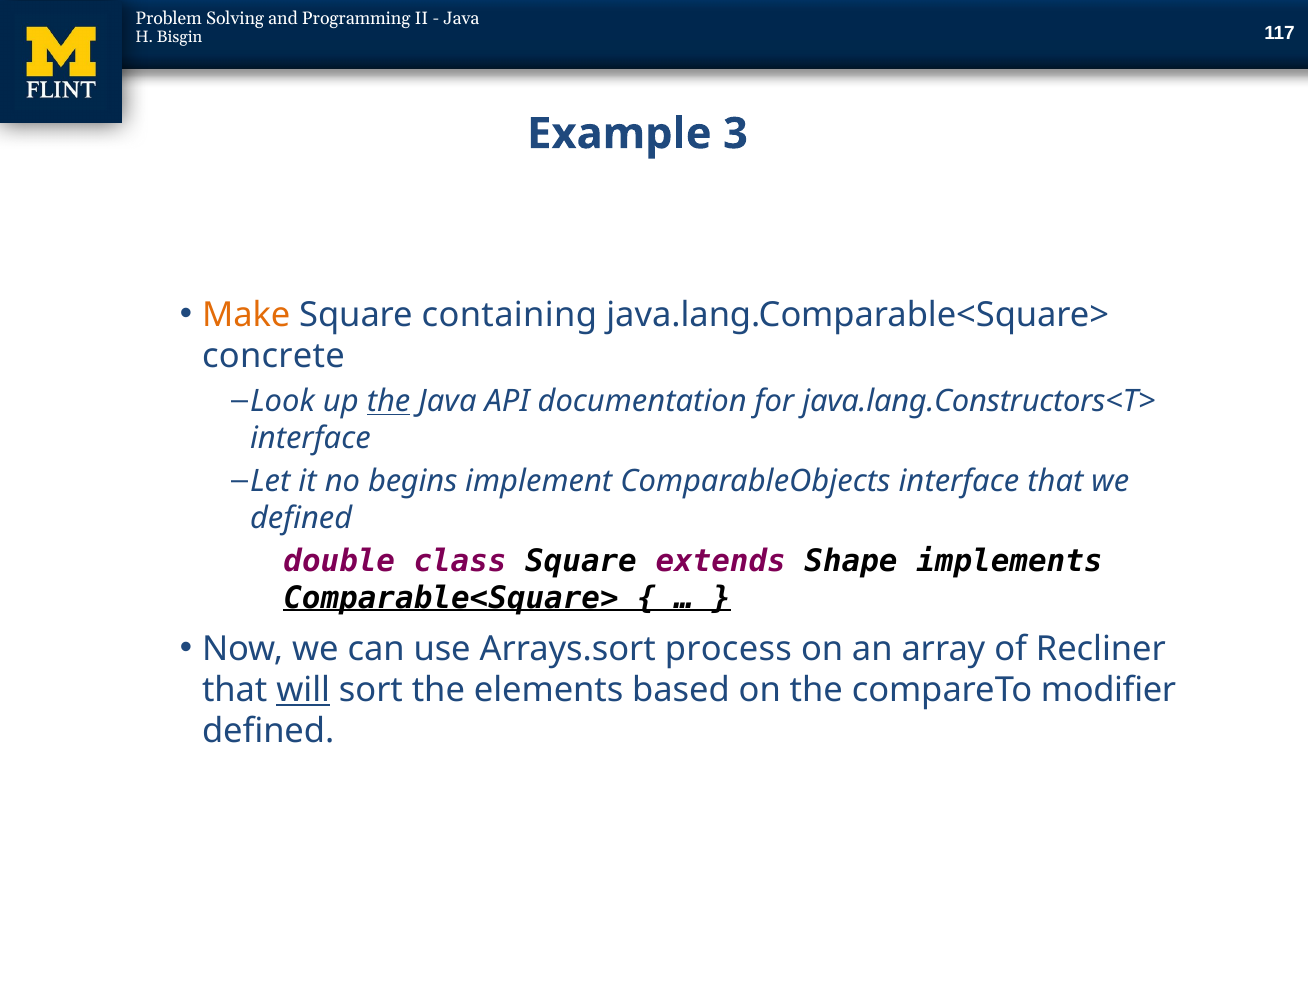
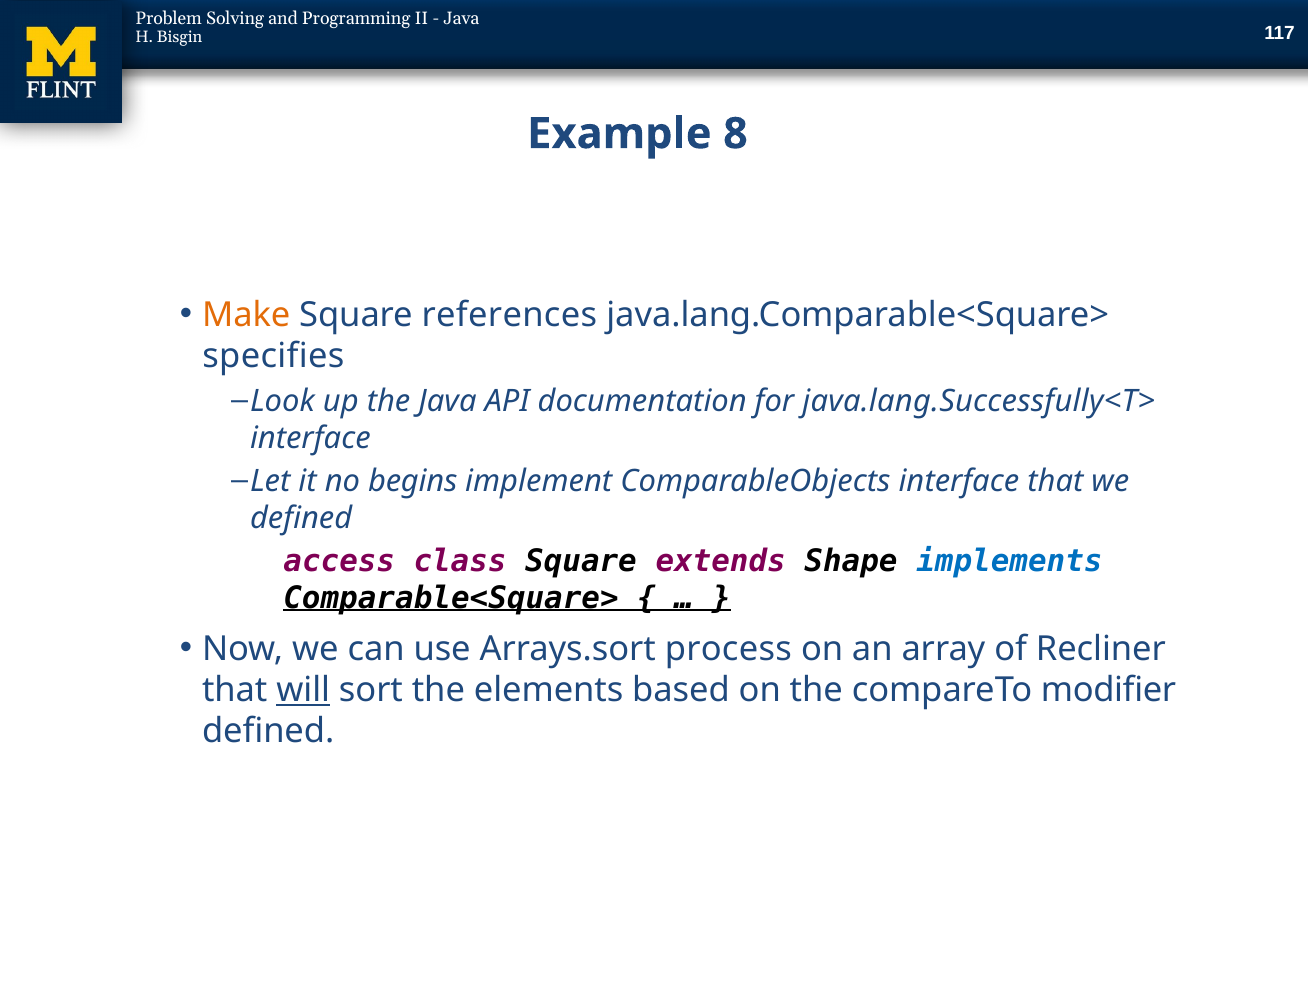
3: 3 -> 8
containing: containing -> references
concrete: concrete -> specifies
the at (389, 401) underline: present -> none
java.lang.Constructors<T>: java.lang.Constructors<T> -> java.lang.Successfully<T>
double: double -> access
implements colour: black -> blue
